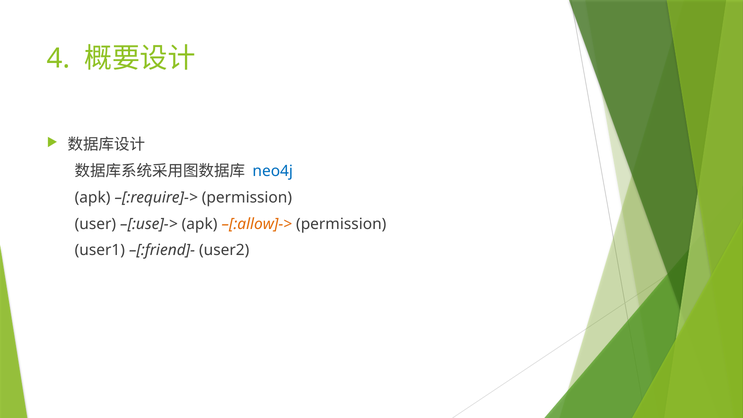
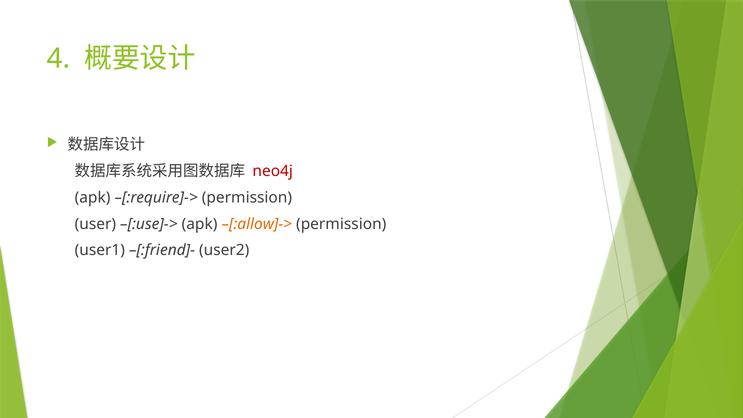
neo4j colour: blue -> red
